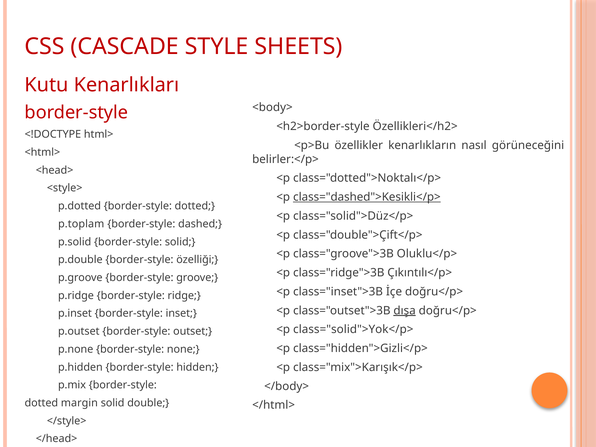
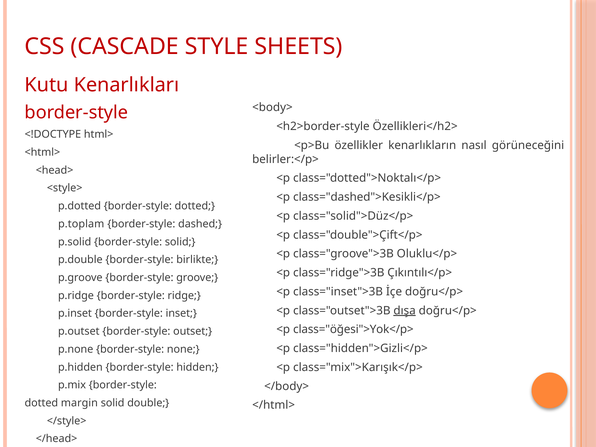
class="dashed">Kesikli</p> underline: present -> none
özelliği: özelliği -> birlikte
class="solid">Yok</p>: class="solid">Yok</p> -> class="öğesi">Yok</p>
